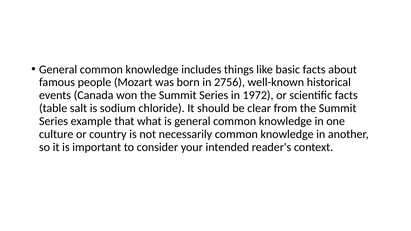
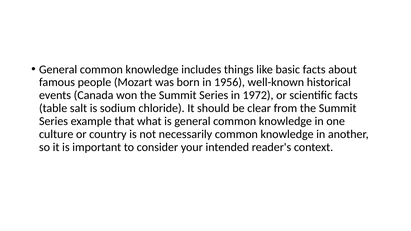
2756: 2756 -> 1956
